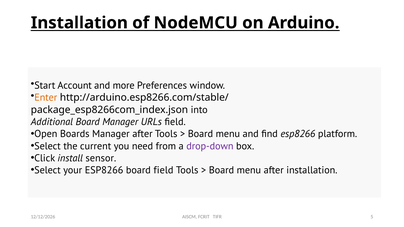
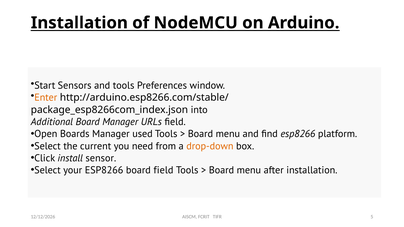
Account: Account -> Sensors
and more: more -> tools
Manager after: after -> used
drop-down colour: purple -> orange
